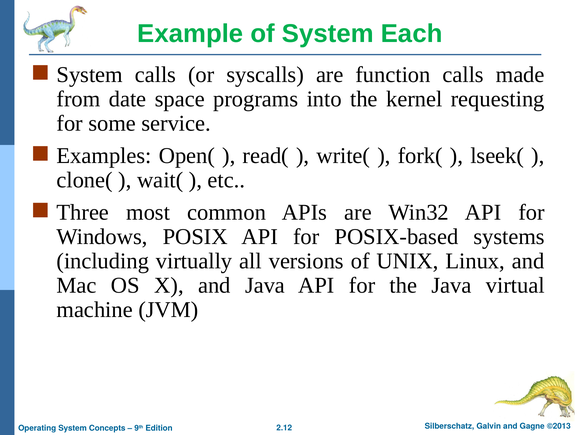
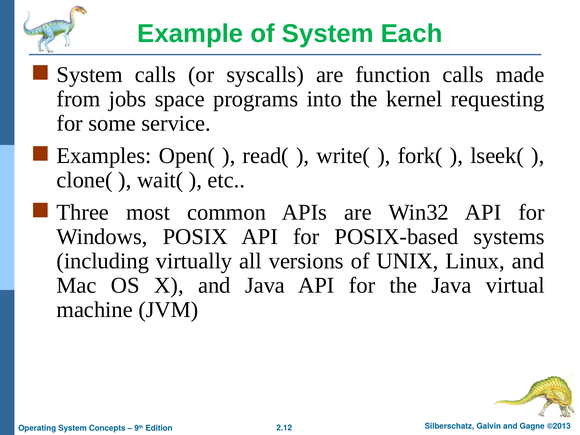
date: date -> jobs
